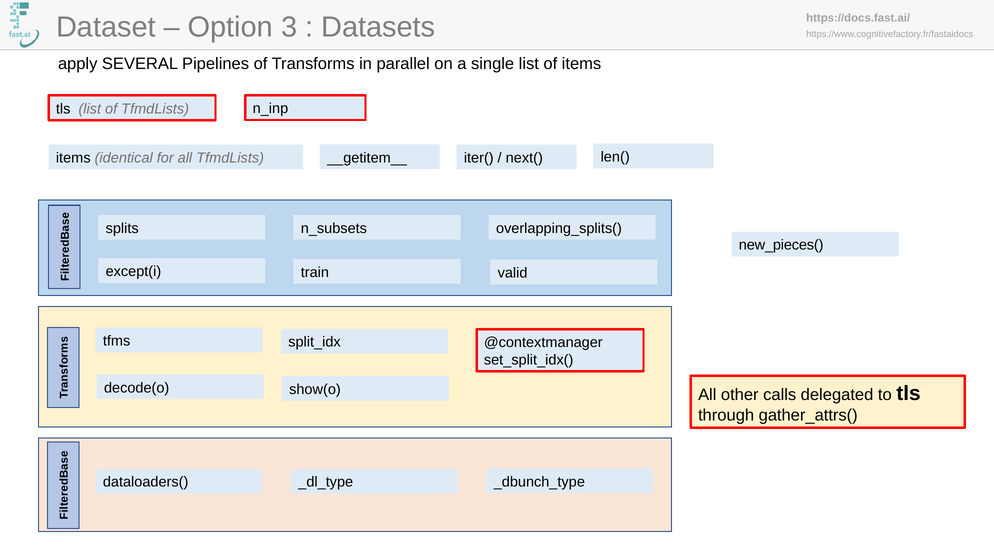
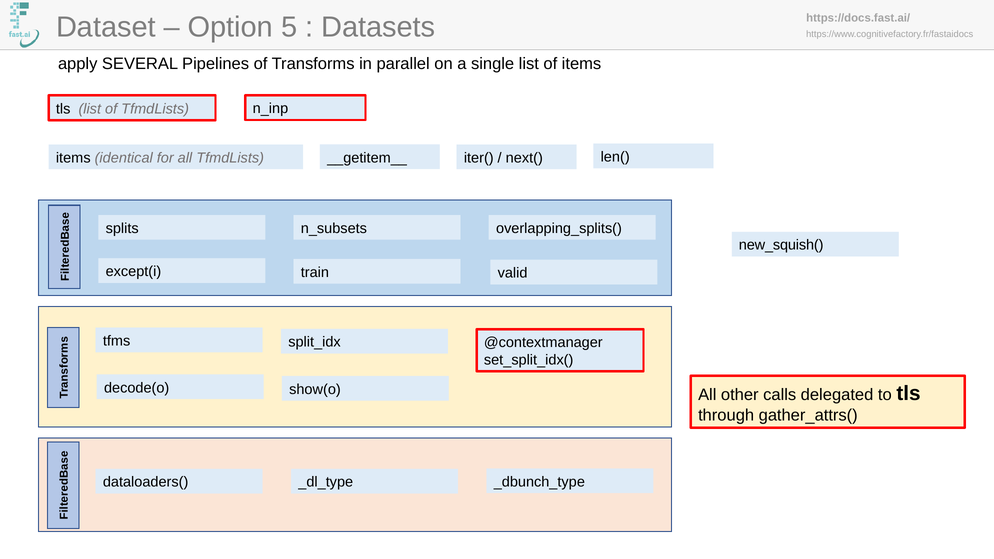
3: 3 -> 5
new_pieces(: new_pieces( -> new_squish(
